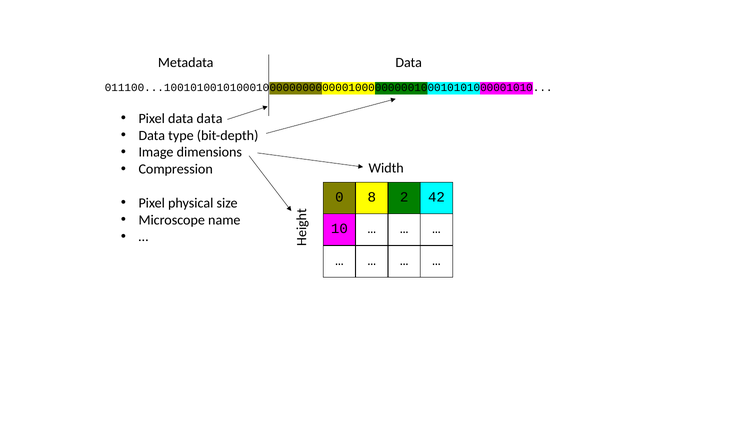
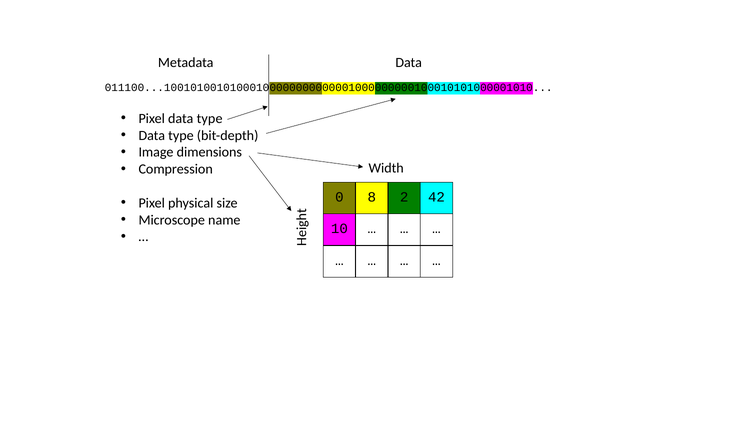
Pixel data data: data -> type
